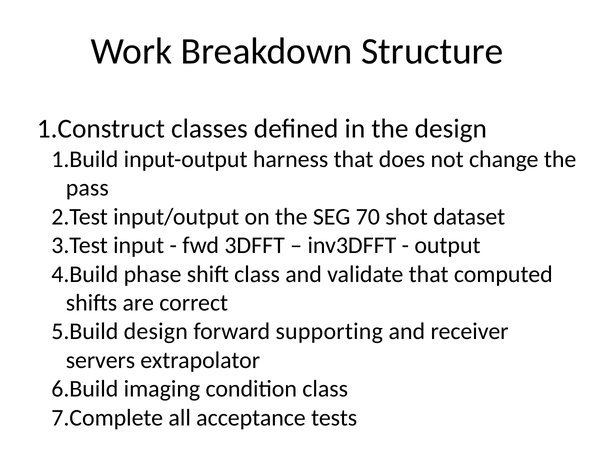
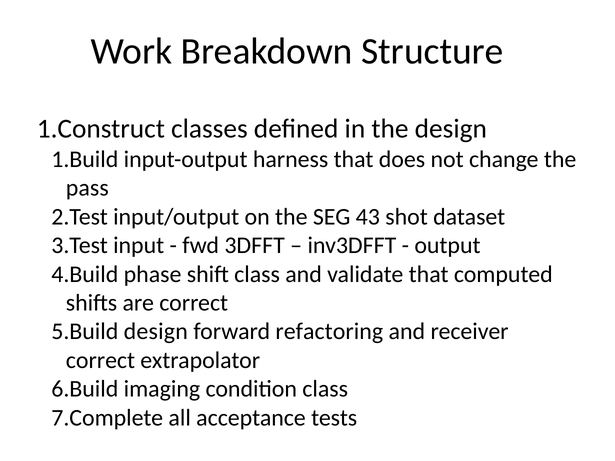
70: 70 -> 43
supporting: supporting -> refactoring
servers at (101, 361): servers -> correct
